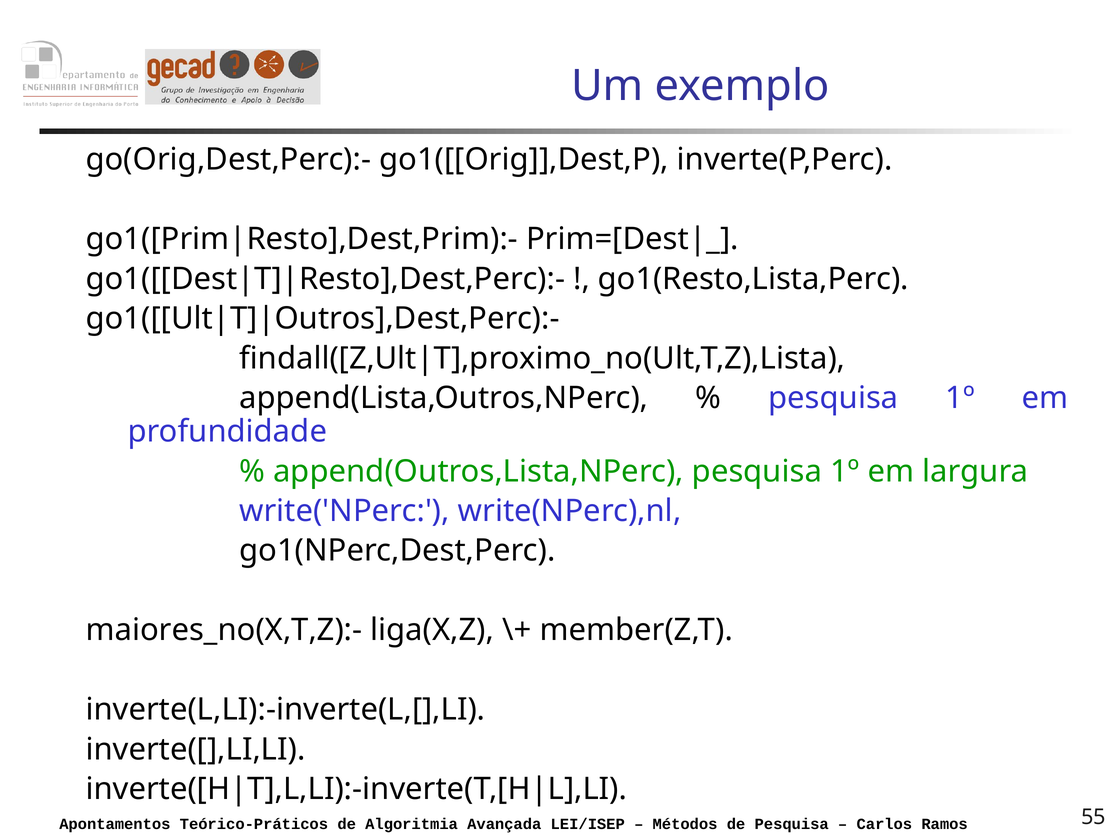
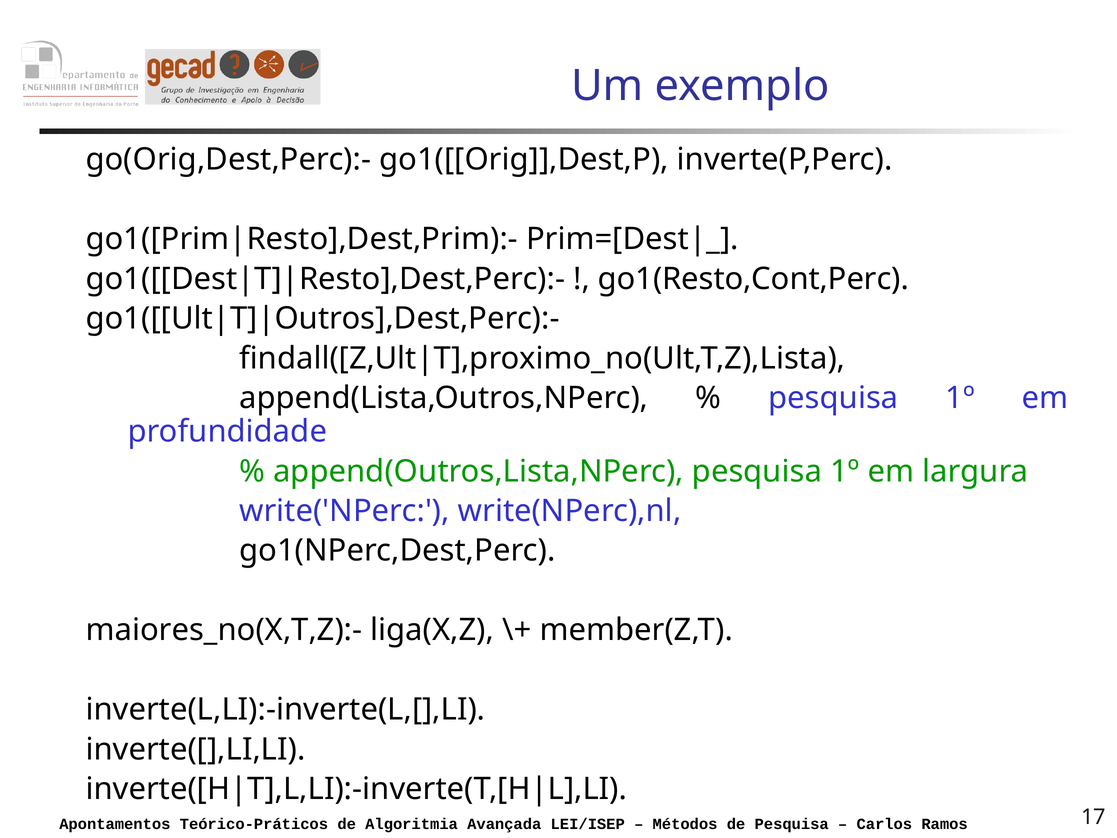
go1(Resto,Lista,Perc: go1(Resto,Lista,Perc -> go1(Resto,Cont,Perc
55: 55 -> 17
